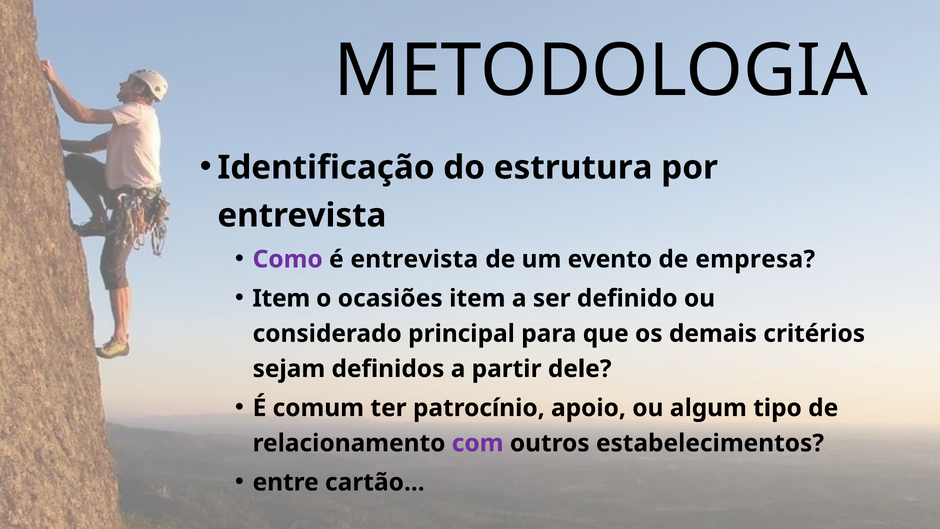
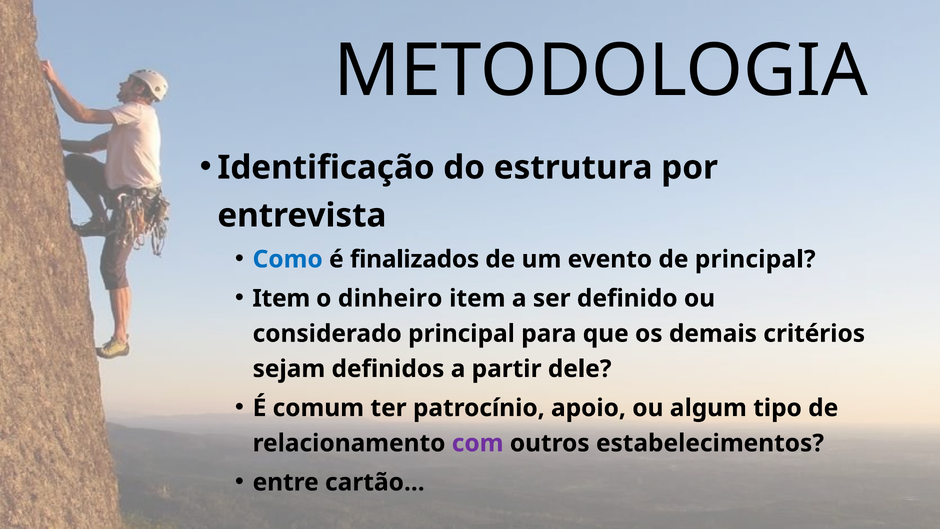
Como colour: purple -> blue
é entrevista: entrevista -> finalizados
de empresa: empresa -> principal
ocasiões: ocasiões -> dinheiro
